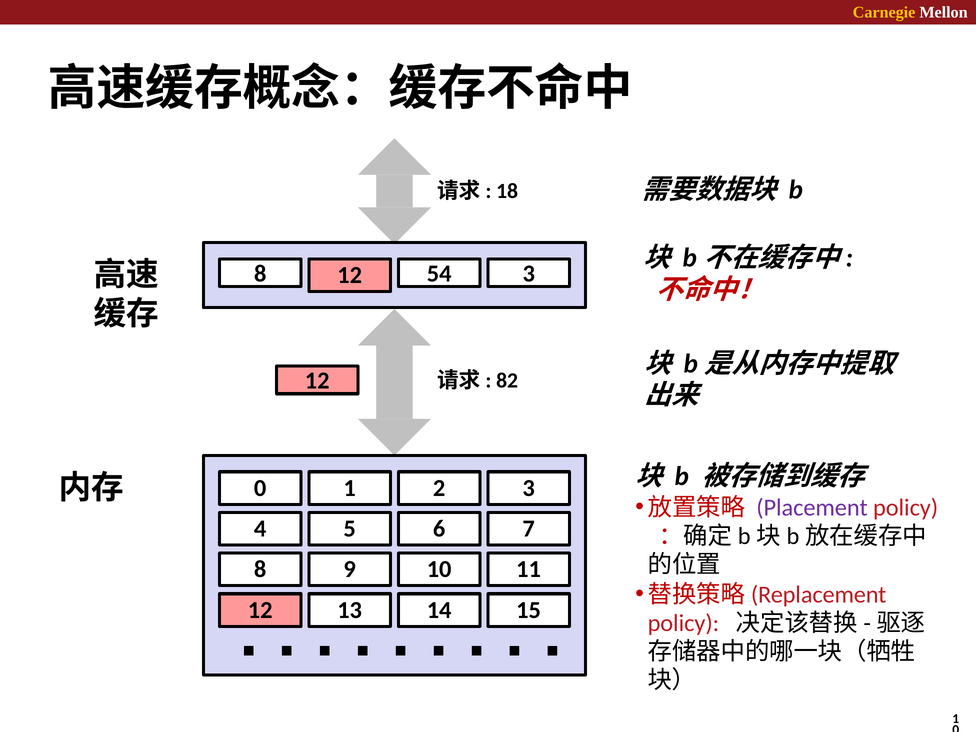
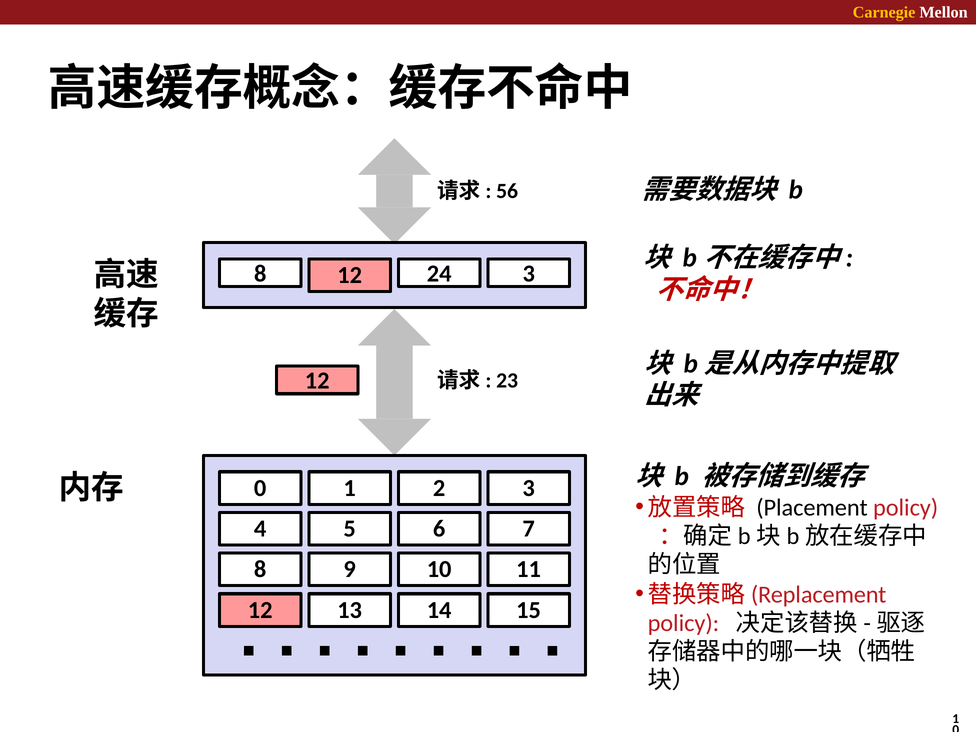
18: 18 -> 56
54: 54 -> 24
82: 82 -> 23
Placement colour: purple -> black
